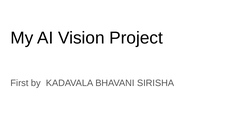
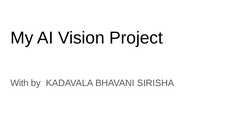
First: First -> With
